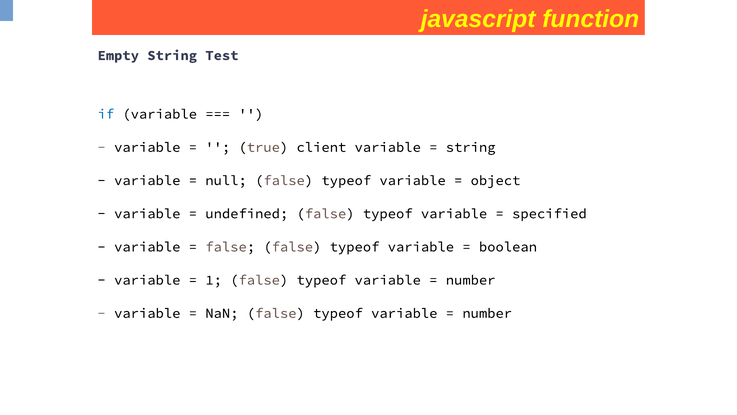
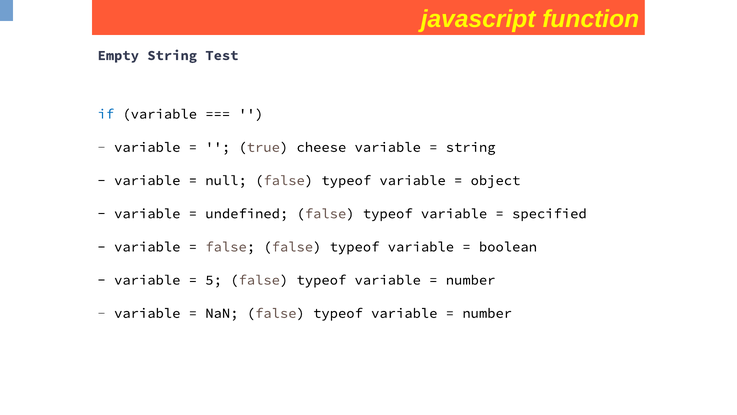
client: client -> cheese
1: 1 -> 5
